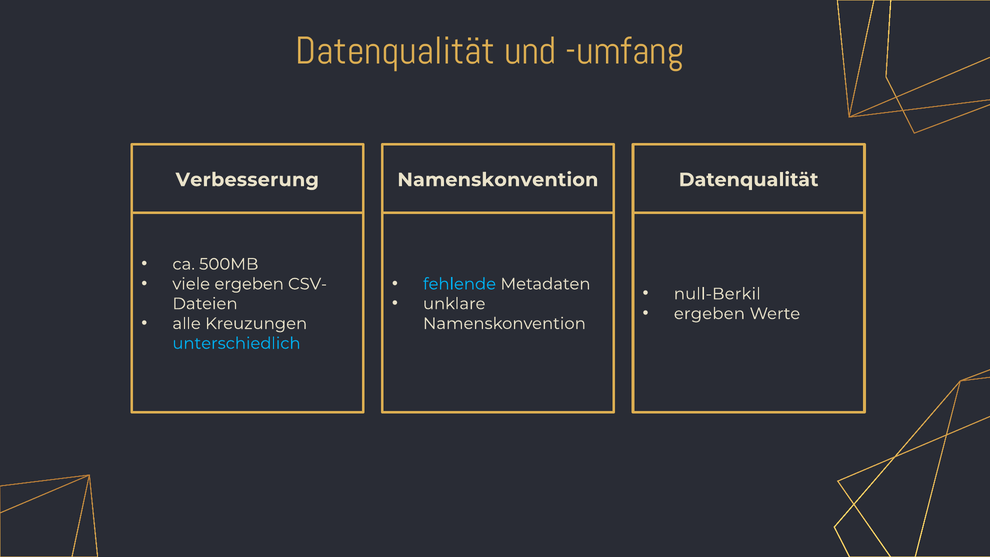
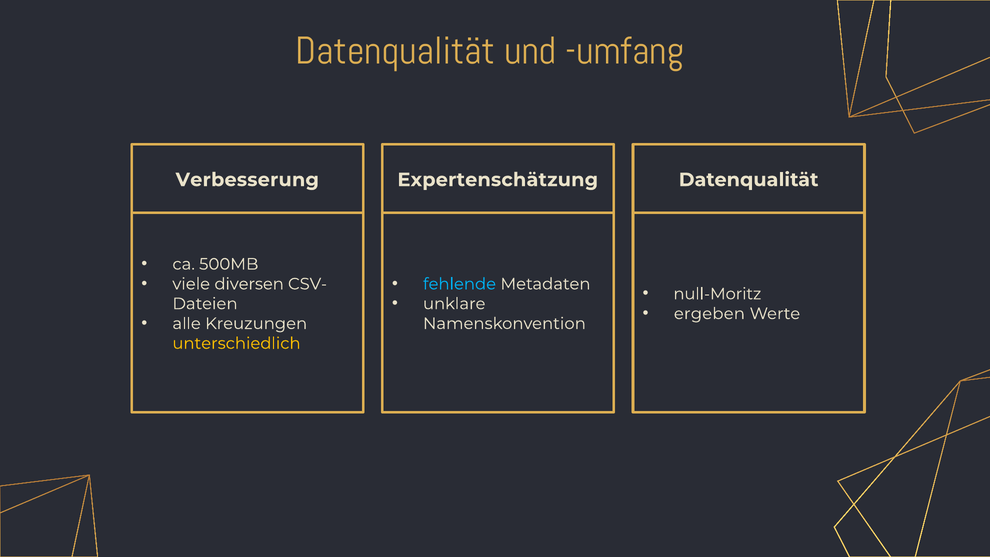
Namenskonvention at (498, 180): Namenskonvention -> Expertenschätzung
viele ergeben: ergeben -> diversen
null-Berkil: null-Berkil -> null-Moritz
unterschiedlich colour: light blue -> yellow
